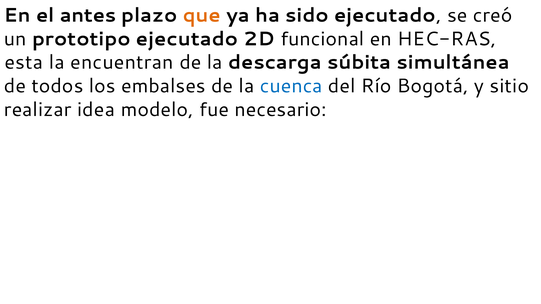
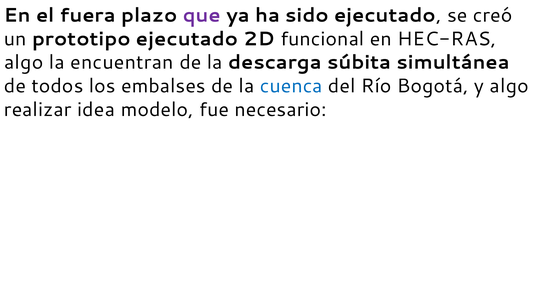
antes: antes -> fuera
que colour: orange -> purple
esta at (24, 63): esta -> algo
y sitio: sitio -> algo
